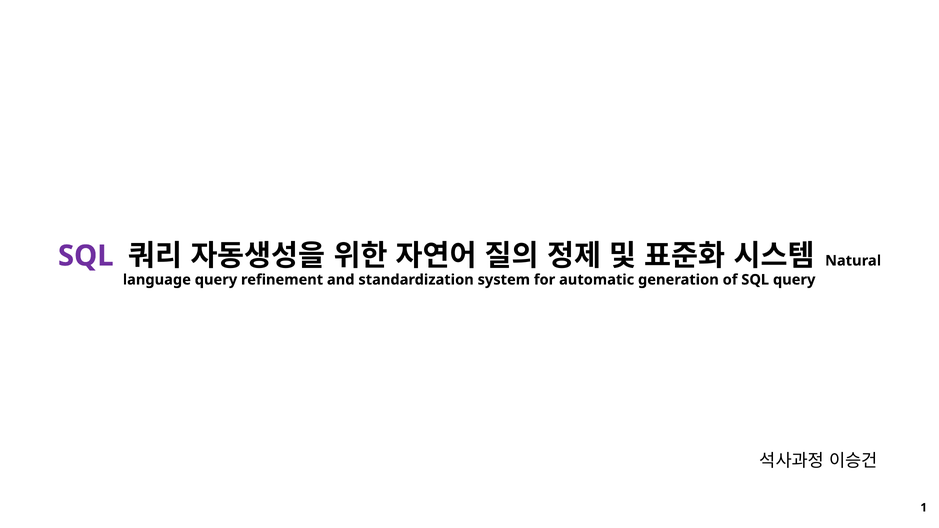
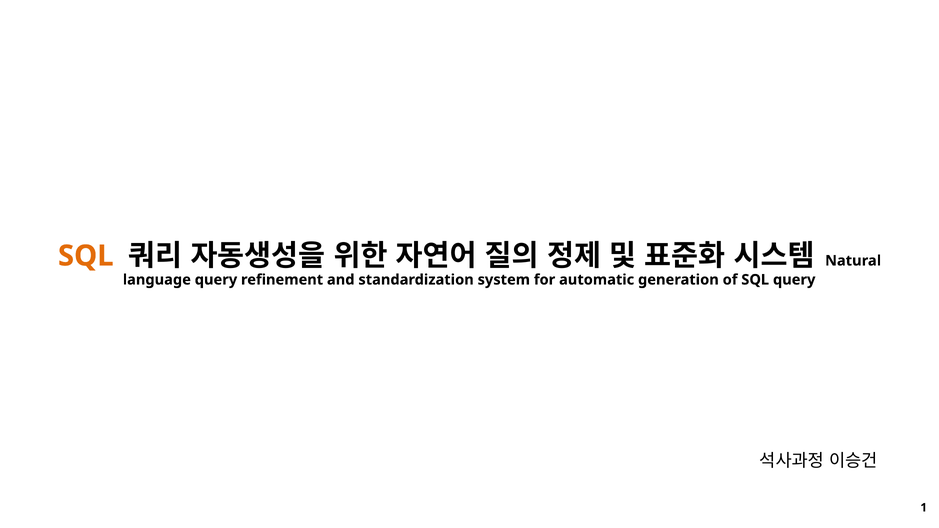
SQL at (86, 256) colour: purple -> orange
